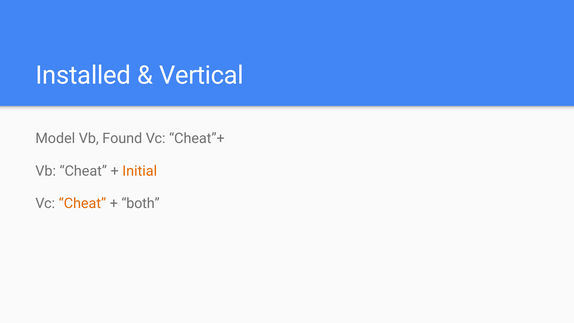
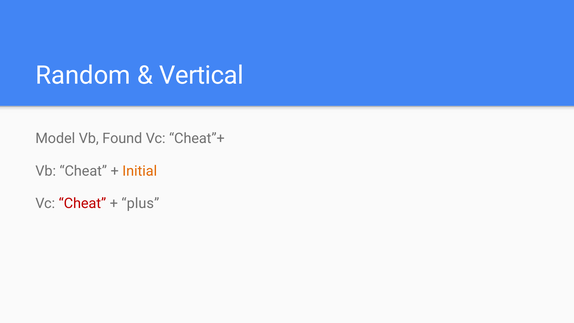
Installed: Installed -> Random
Cheat at (82, 203) colour: orange -> red
both: both -> plus
